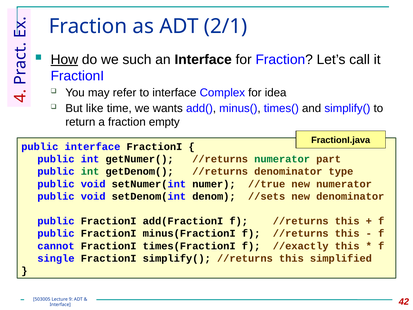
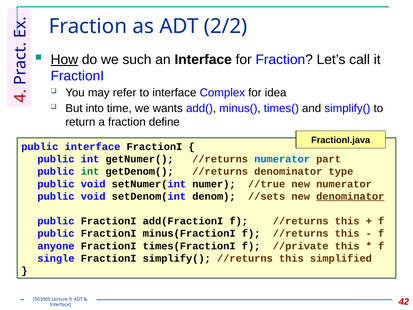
2/1: 2/1 -> 2/2
like: like -> into
empty: empty -> define
numerator at (282, 159) colour: green -> blue
denominator at (350, 196) underline: none -> present
cannot: cannot -> anyone
//exactly: //exactly -> //private
